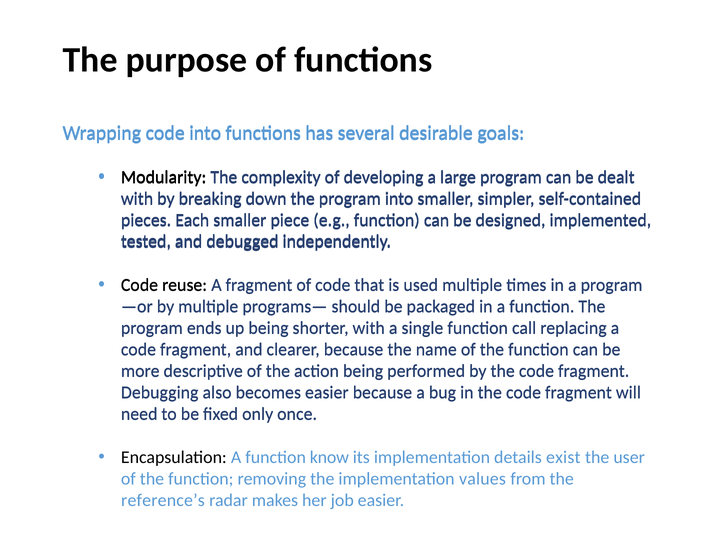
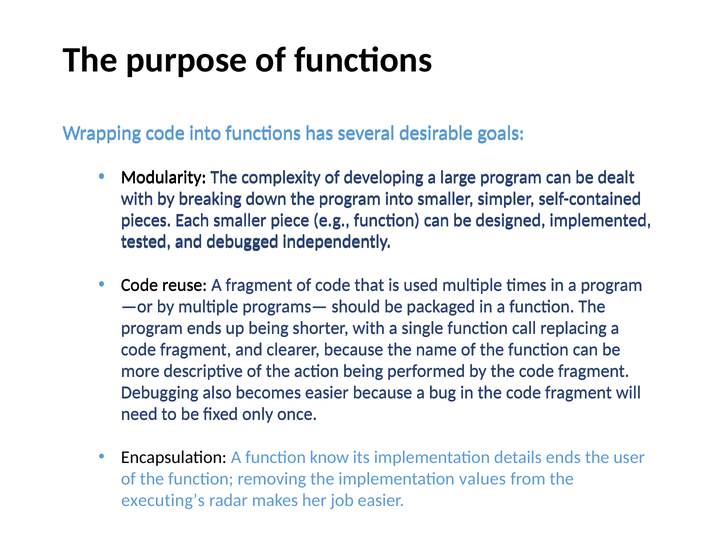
details exist: exist -> ends
reference’s: reference’s -> executing’s
